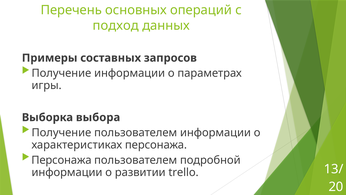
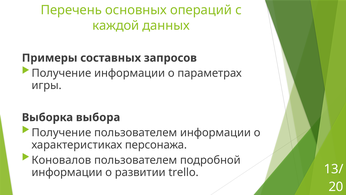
подход: подход -> каждой
Персонажа at (61, 160): Персонажа -> Коновалов
